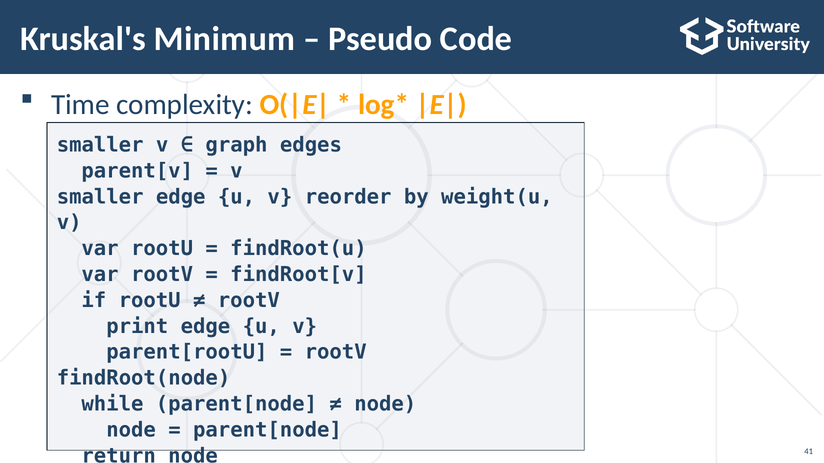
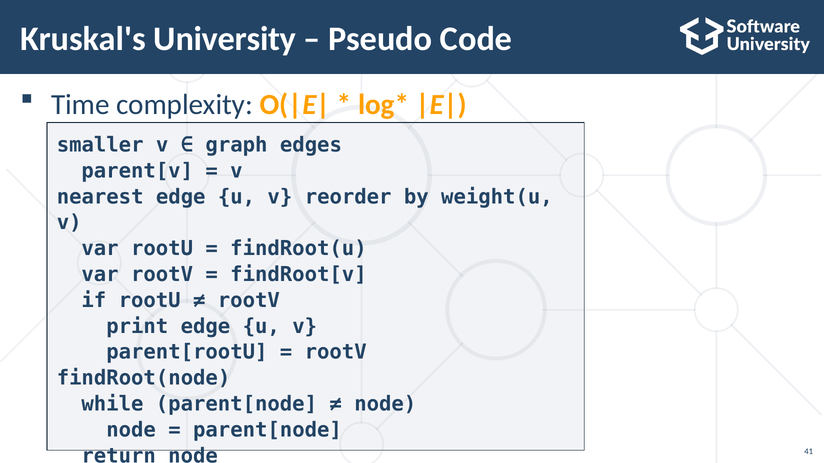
Minimum: Minimum -> University
smaller at (100, 197): smaller -> nearest
